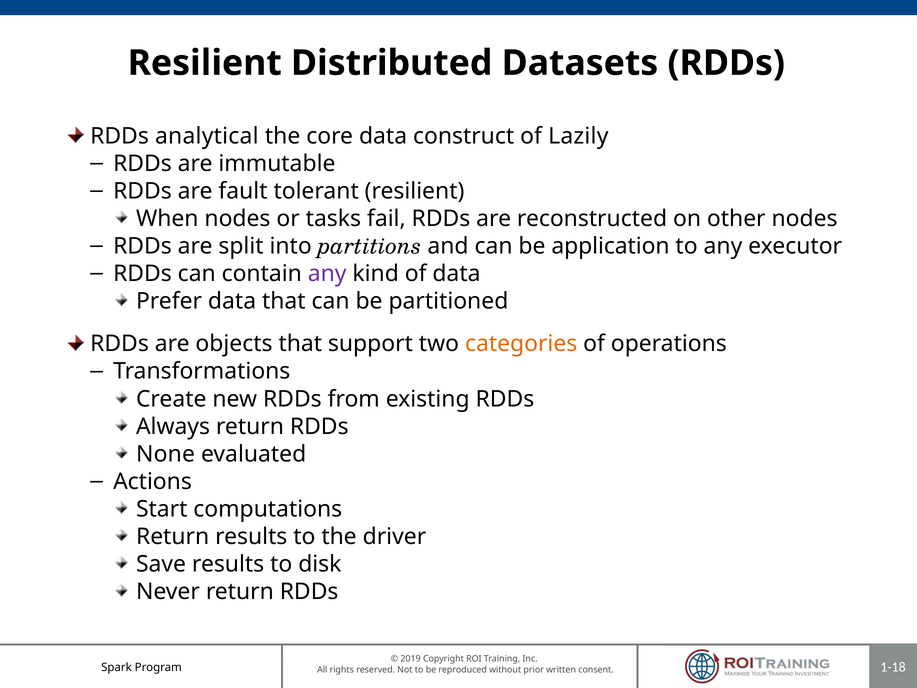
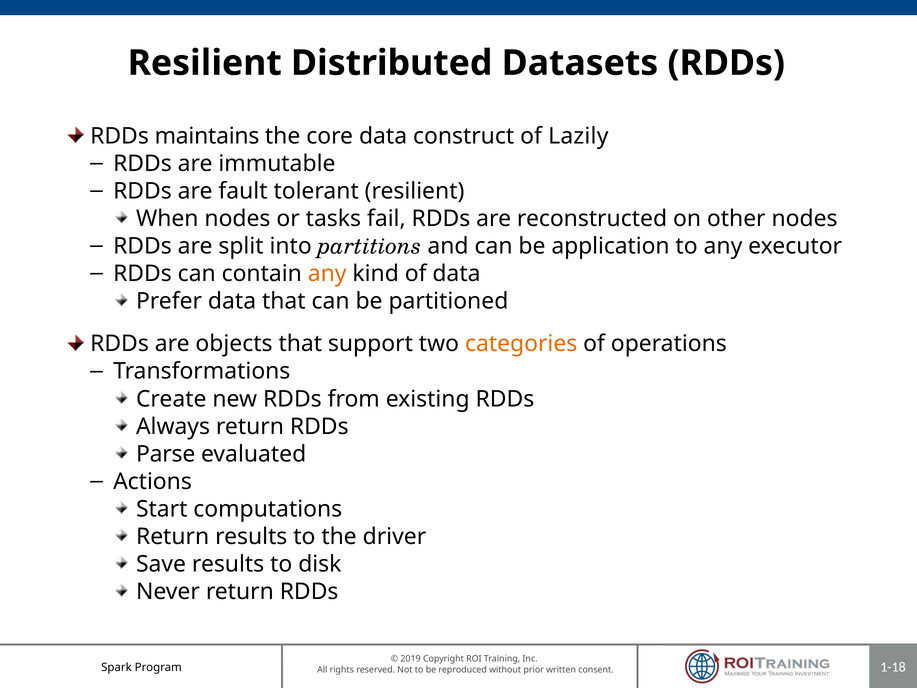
analytical: analytical -> maintains
any at (327, 273) colour: purple -> orange
None: None -> Parse
